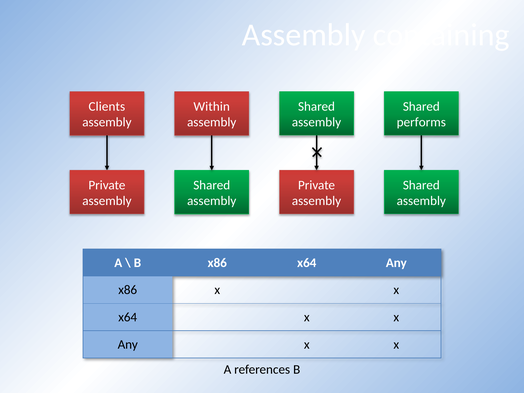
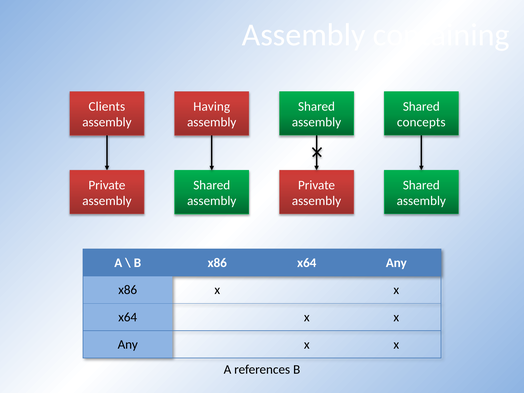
Within: Within -> Having
performs: performs -> concepts
